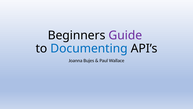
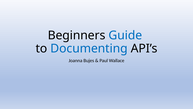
Guide colour: purple -> blue
